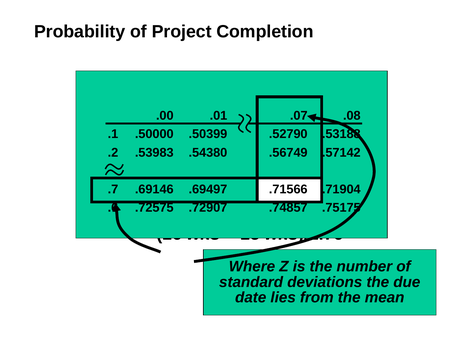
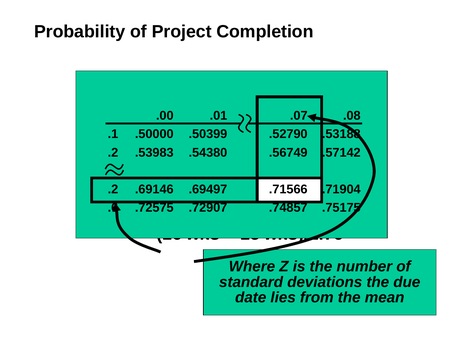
.7 at (113, 189): .7 -> .2
